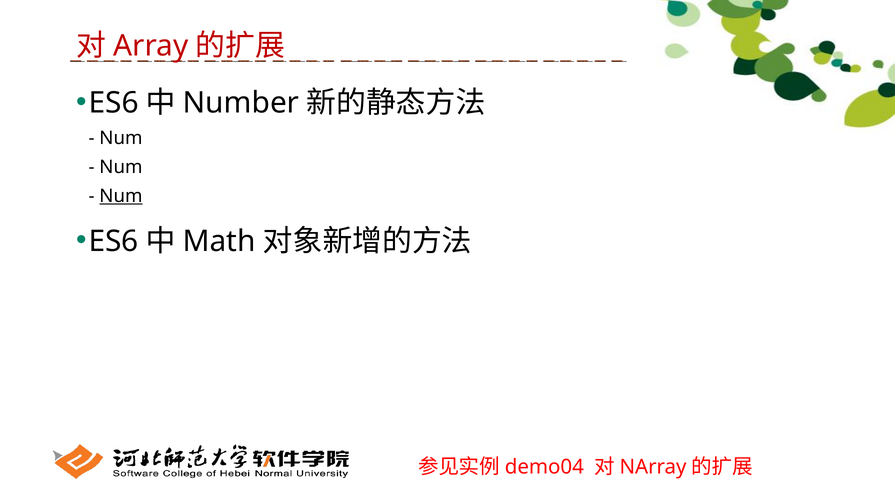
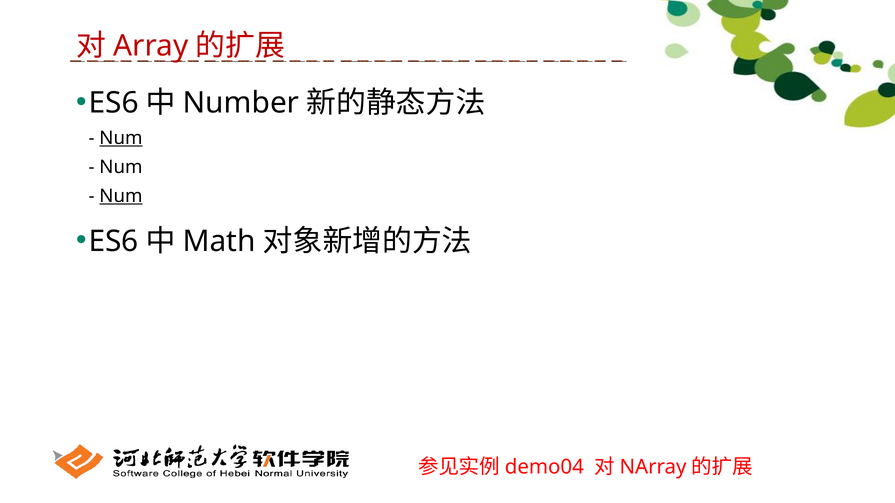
Num at (121, 138) underline: none -> present
